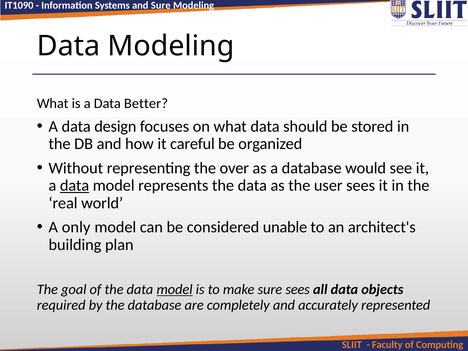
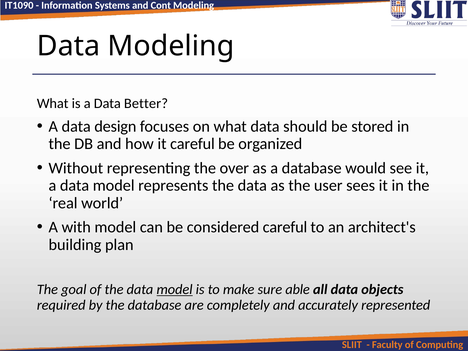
and Sure: Sure -> Cont
data at (75, 186) underline: present -> none
only: only -> with
considered unable: unable -> careful
sure sees: sees -> able
